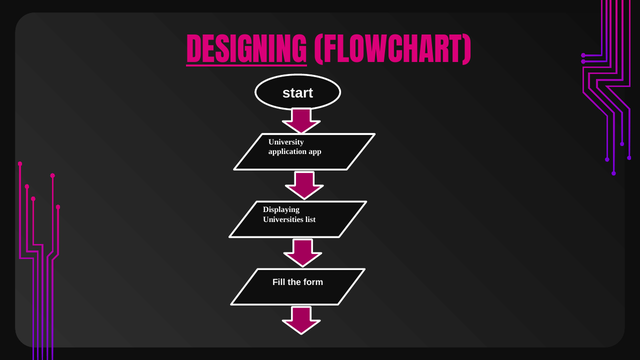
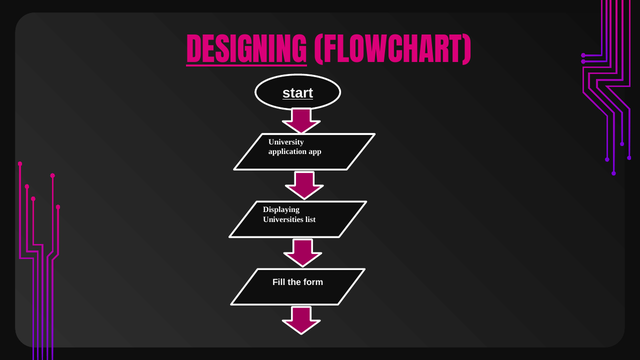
start underline: none -> present
